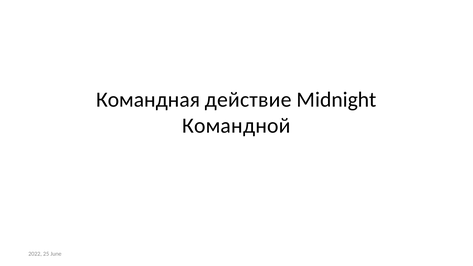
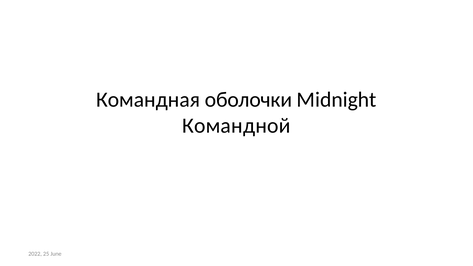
действие: действие -> оболочки
